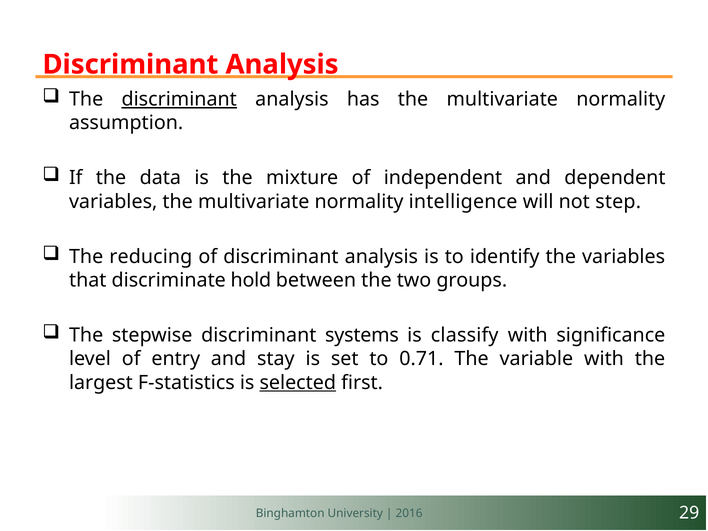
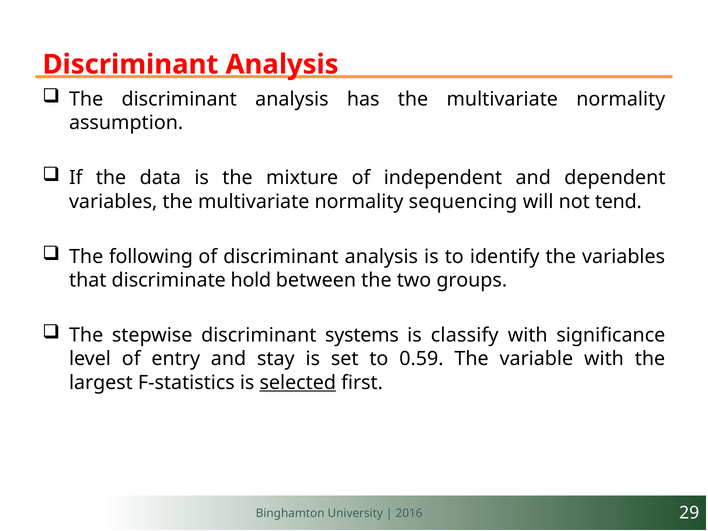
discriminant at (179, 99) underline: present -> none
intelligence: intelligence -> sequencing
step: step -> tend
reducing: reducing -> following
0.71: 0.71 -> 0.59
